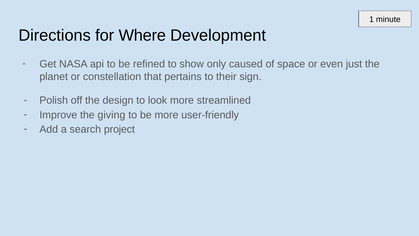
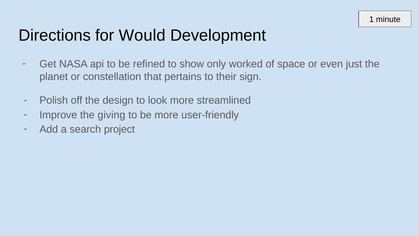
Where: Where -> Would
caused: caused -> worked
